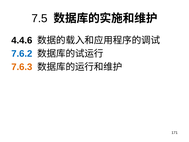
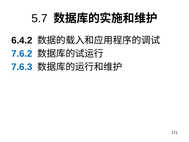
7.5: 7.5 -> 5.7
4.4.6: 4.4.6 -> 6.4.2
7.6.3 colour: orange -> blue
